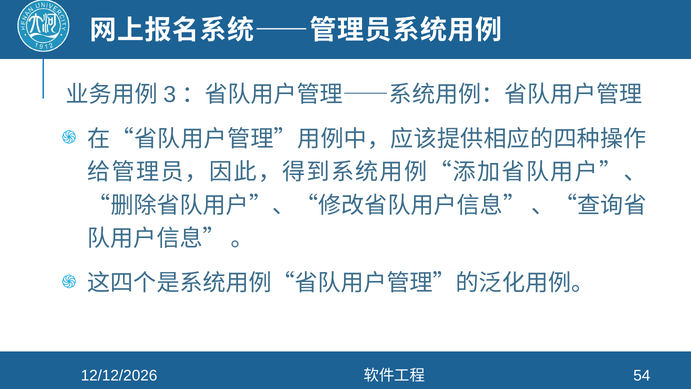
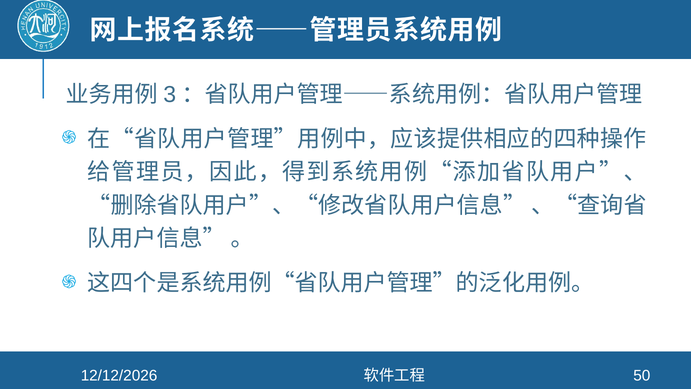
54: 54 -> 50
